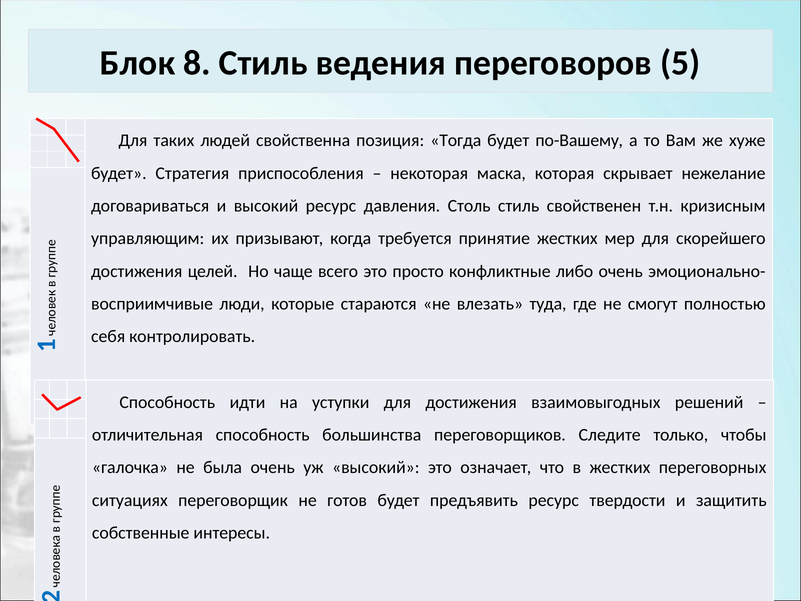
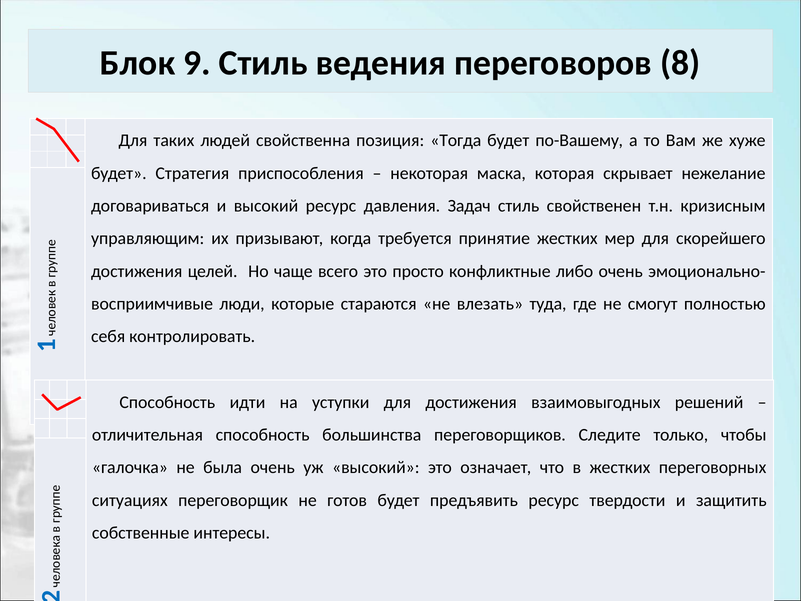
8: 8 -> 9
5: 5 -> 8
Столь: Столь -> Задач
